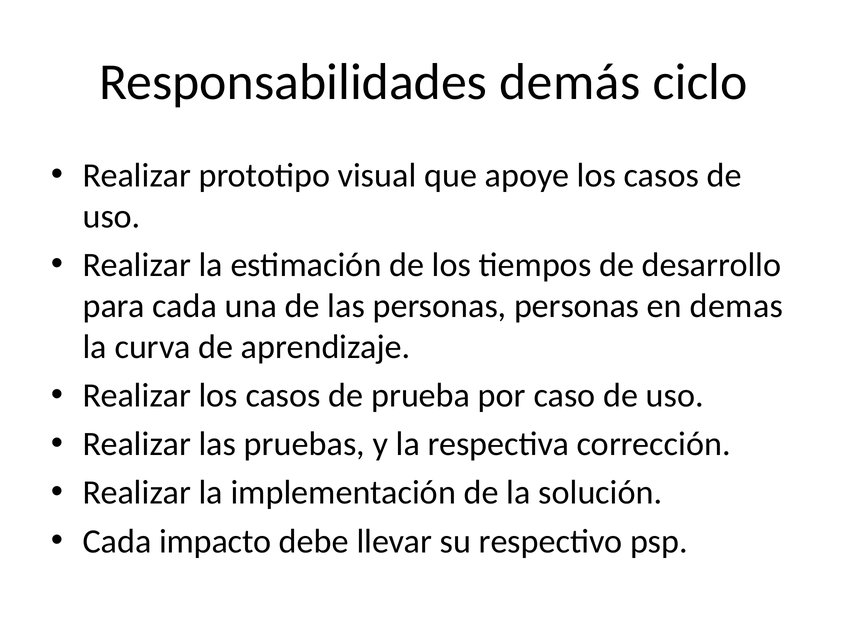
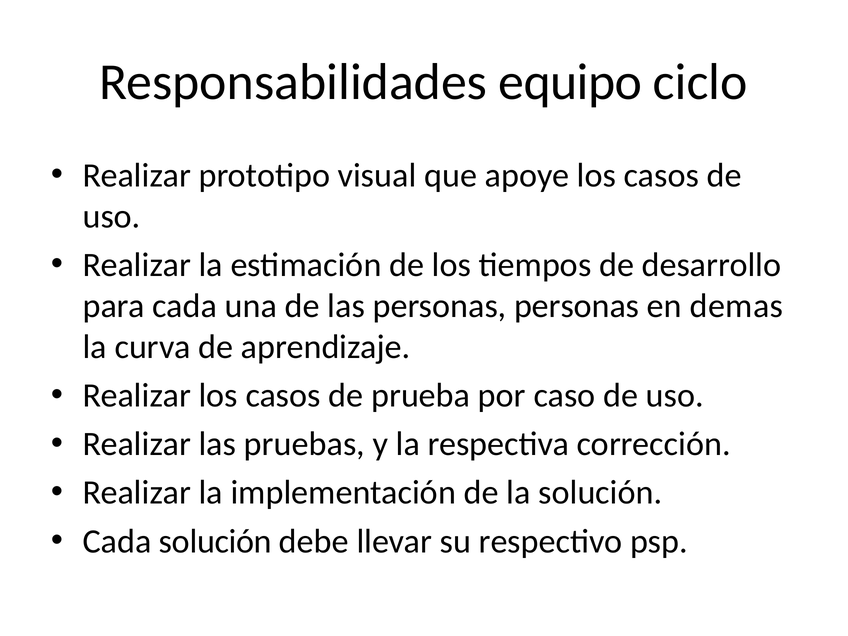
demás: demás -> equipo
Cada impacto: impacto -> solución
